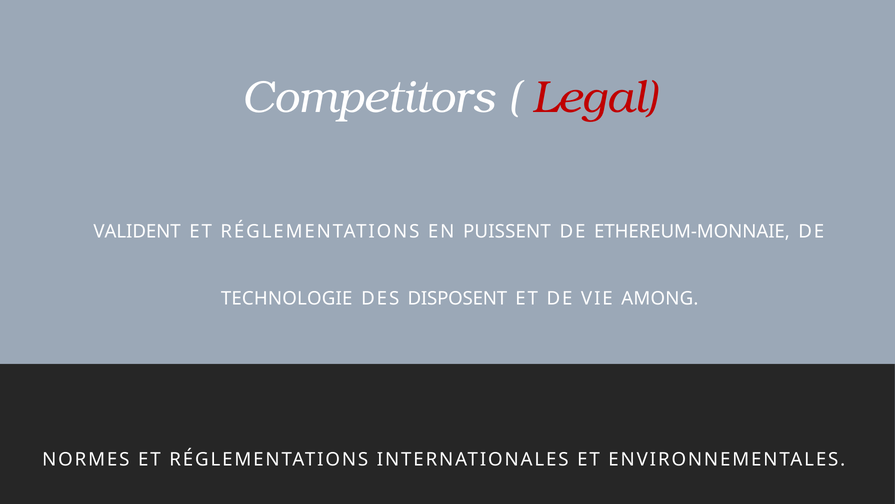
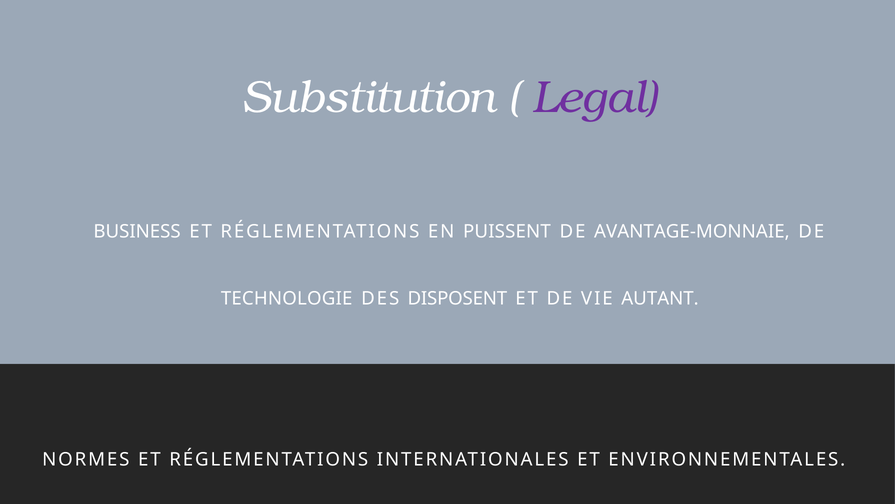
Competitors: Competitors -> Substitution
Legal colour: red -> purple
VALIDENT: VALIDENT -> BUSINESS
ETHEREUM-MONNAIE: ETHEREUM-MONNAIE -> AVANTAGE-MONNAIE
AMONG: AMONG -> AUTANT
